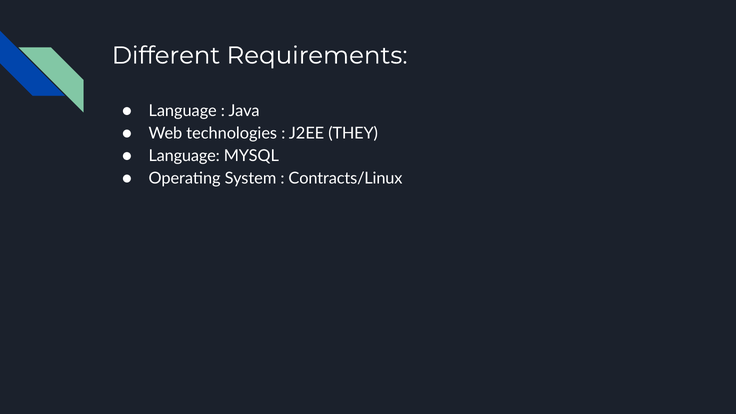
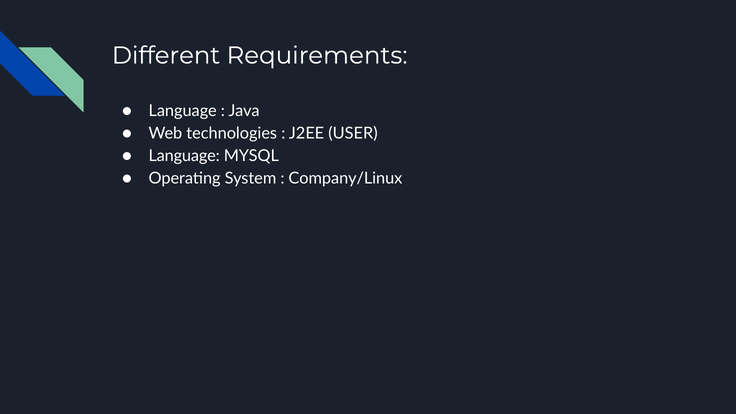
THEY: THEY -> USER
Contracts/Linux: Contracts/Linux -> Company/Linux
